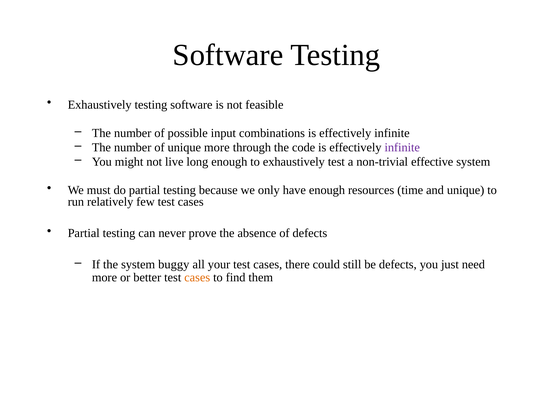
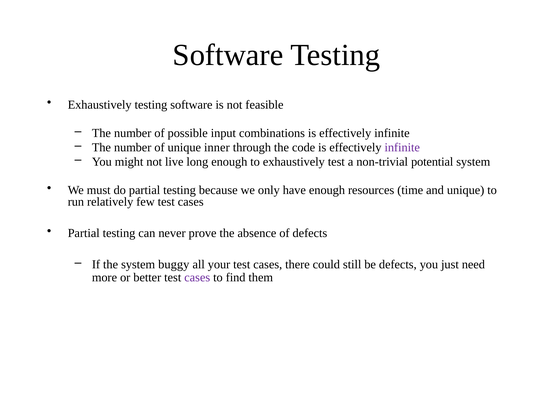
unique more: more -> inner
effective: effective -> potential
cases at (197, 278) colour: orange -> purple
